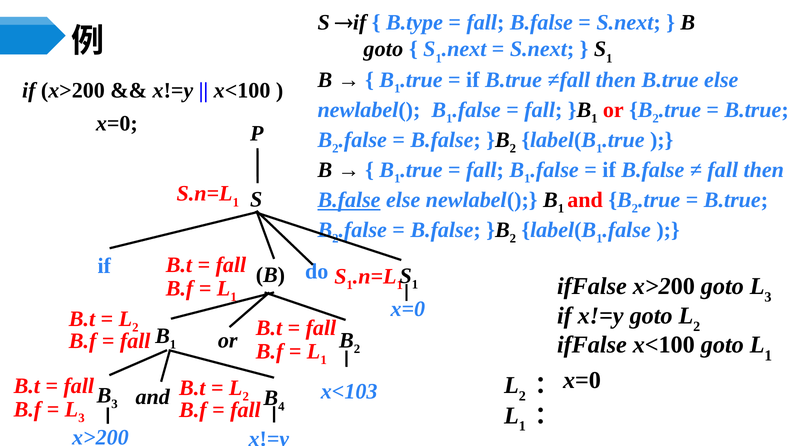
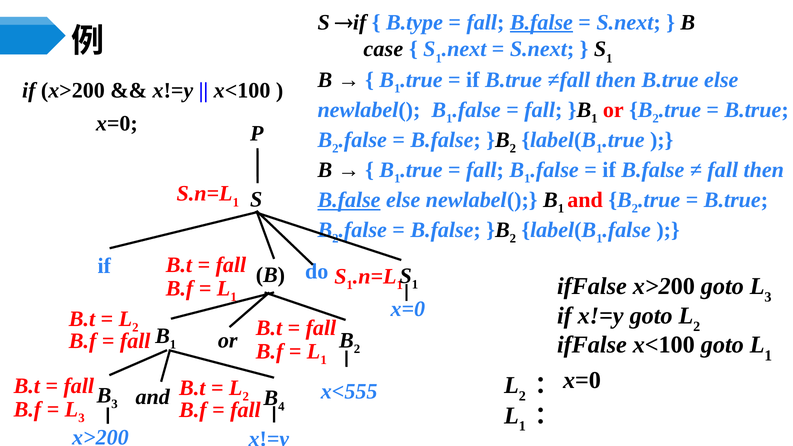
B.false at (541, 22) underline: none -> present
goto at (383, 49): goto -> case
x<103: x<103 -> x<555
